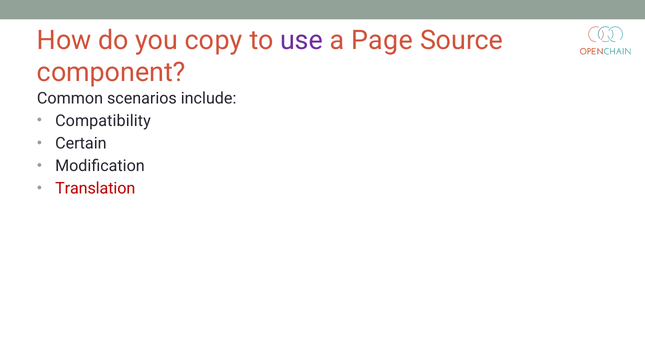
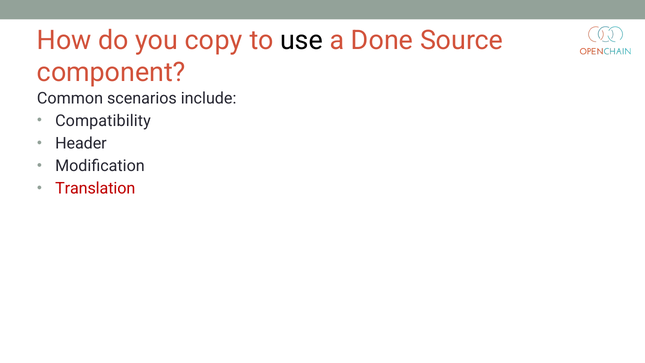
use colour: purple -> black
Page: Page -> Done
Certain: Certain -> Header
